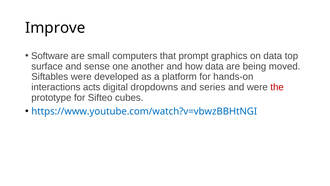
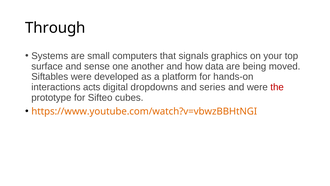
Improve: Improve -> Through
Software: Software -> Systems
prompt: prompt -> signals
on data: data -> your
https://www.youtube.com/watch?v=vbwzBBHtNGI colour: blue -> orange
